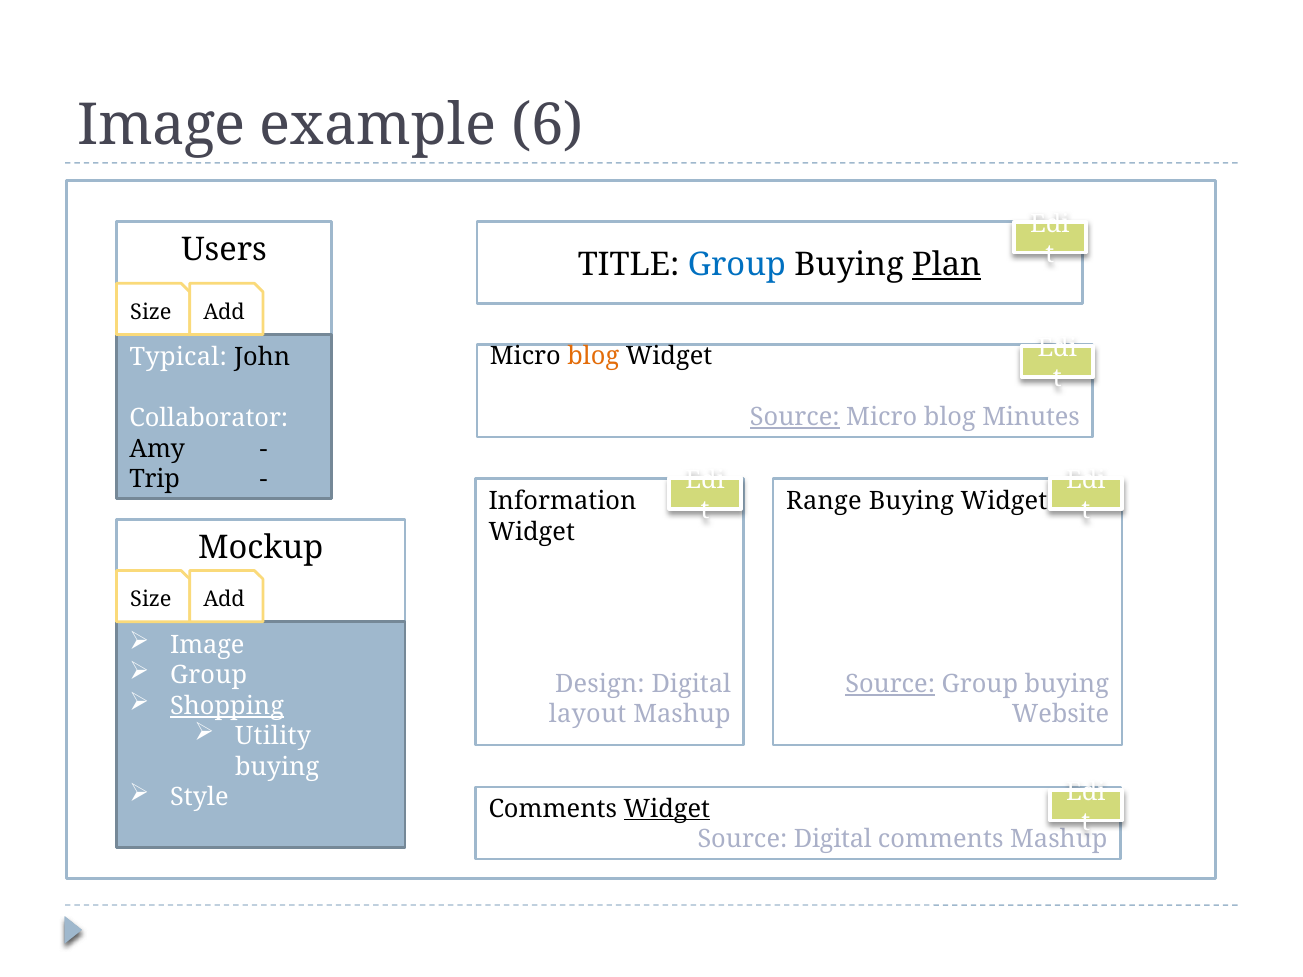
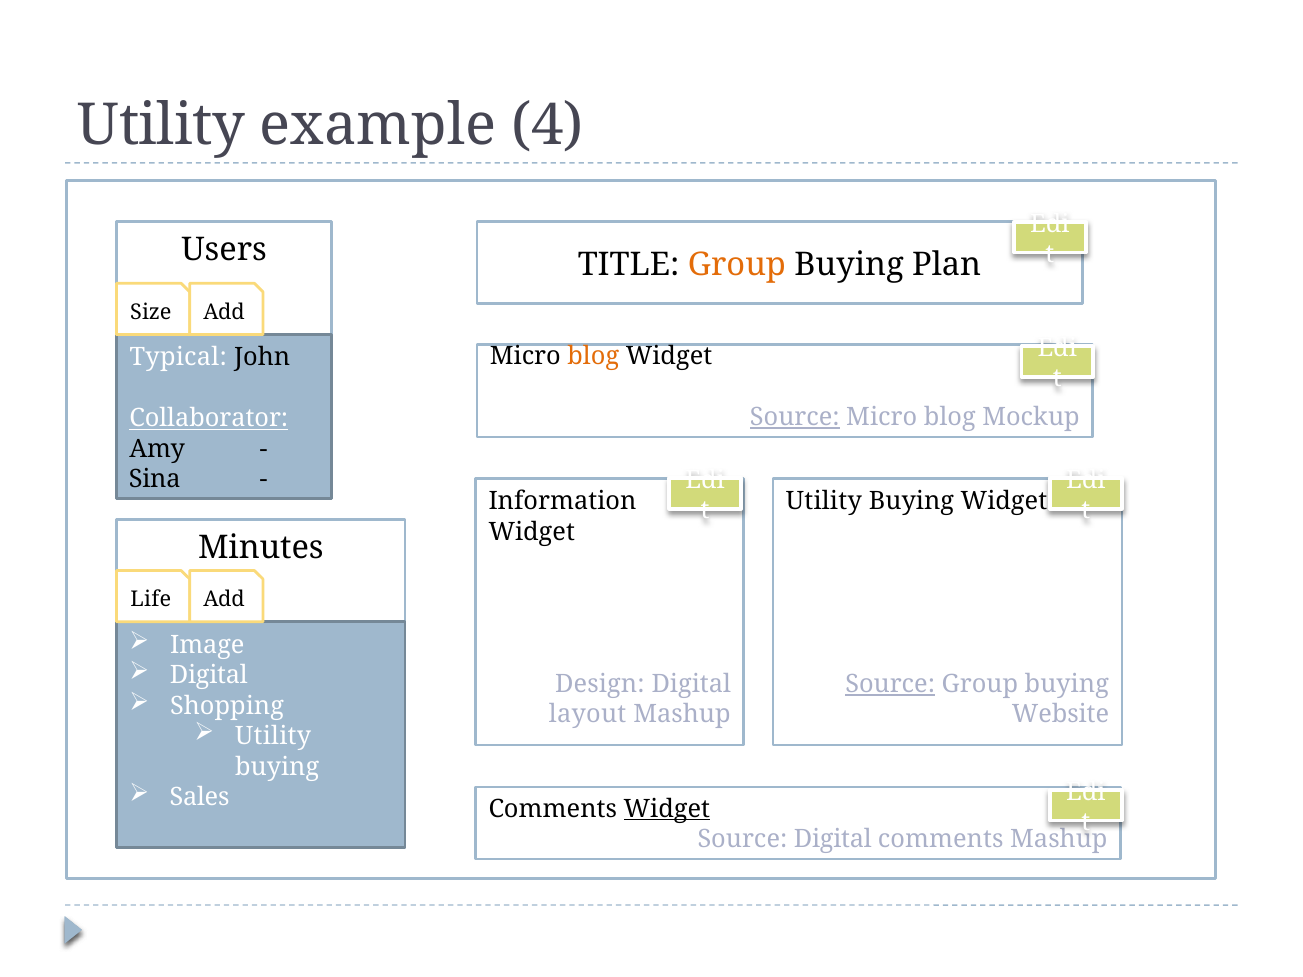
Image at (162, 126): Image -> Utility
6: 6 -> 4
Group at (737, 265) colour: blue -> orange
Plan underline: present -> none
Minutes: Minutes -> Mockup
Collaborator underline: none -> present
Trip: Trip -> Sina
Range at (824, 502): Range -> Utility
Mockup: Mockup -> Minutes
Size at (151, 600): Size -> Life
Group at (209, 676): Group -> Digital
Shopping underline: present -> none
Style: Style -> Sales
